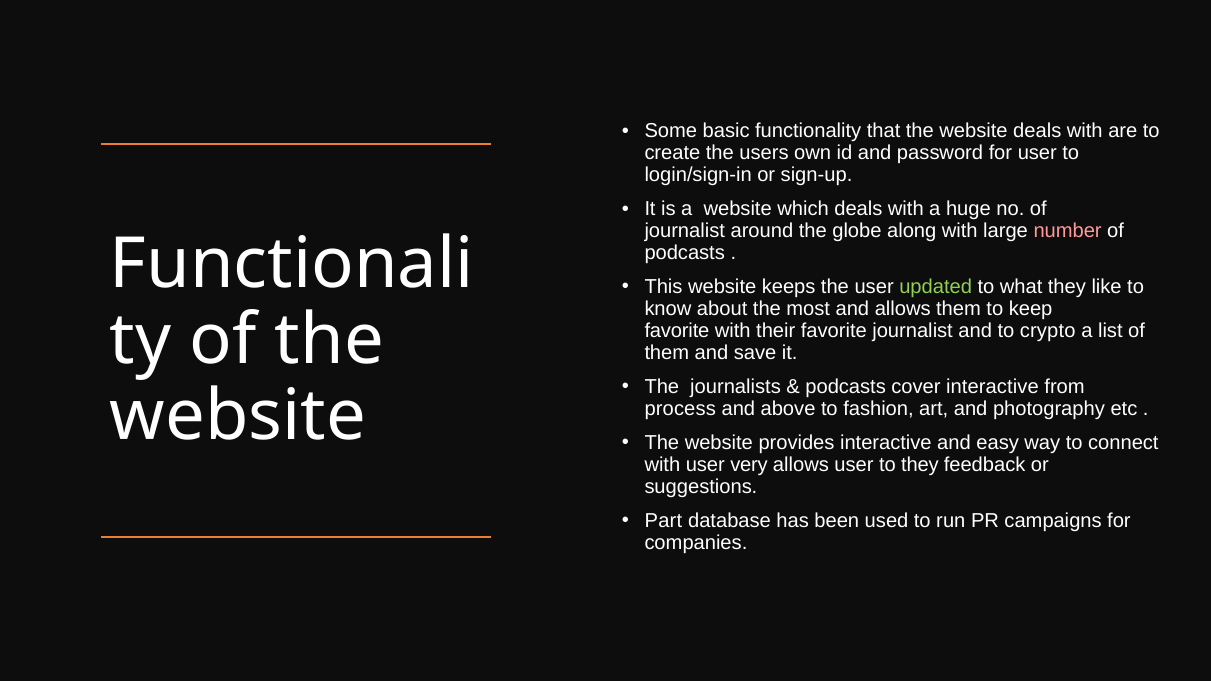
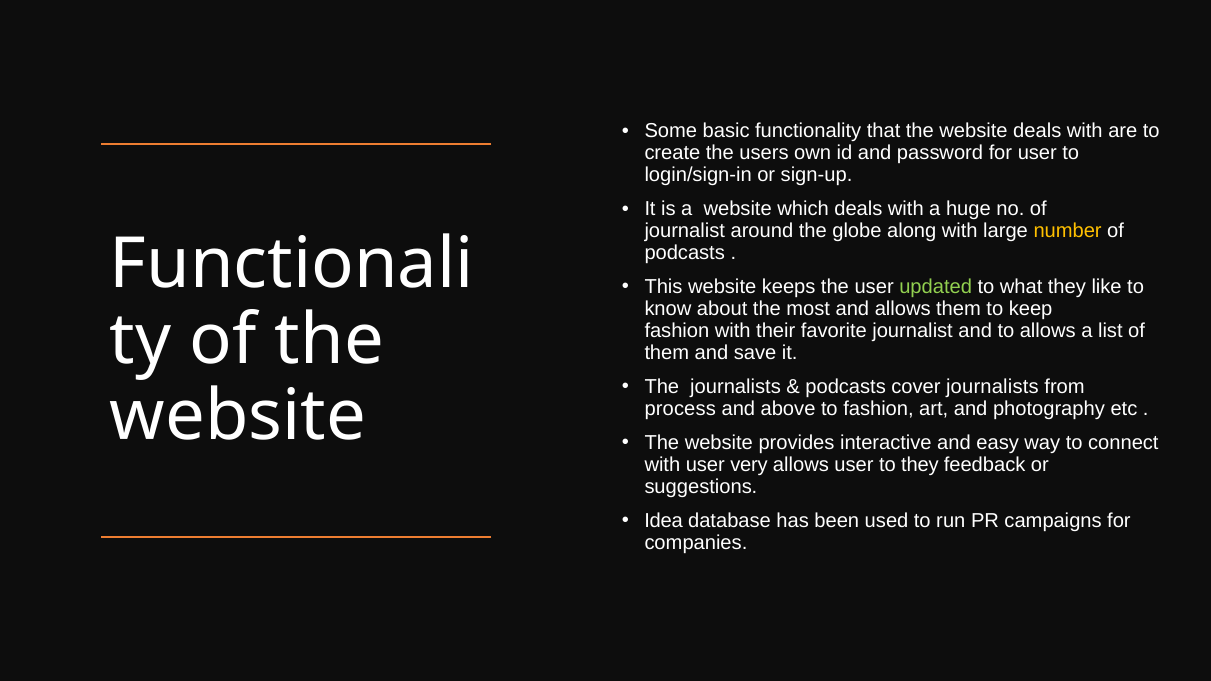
number colour: pink -> yellow
favorite at (677, 331): favorite -> fashion
to crypto: crypto -> allows
cover interactive: interactive -> journalists
Part: Part -> Idea
